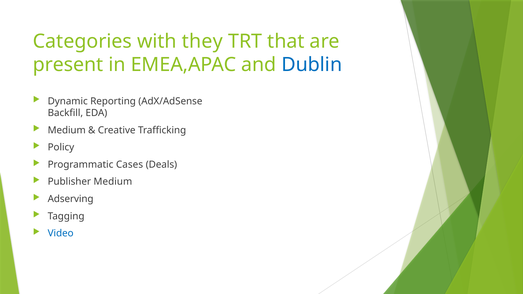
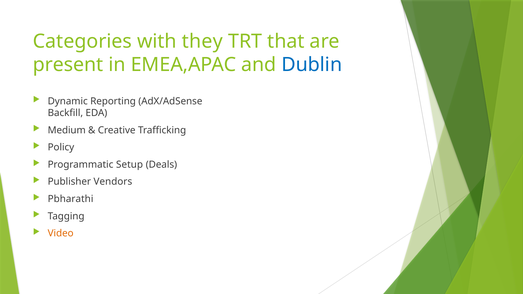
Cases: Cases -> Setup
Publisher Medium: Medium -> Vendors
Adserving: Adserving -> Pbharathi
Video colour: blue -> orange
